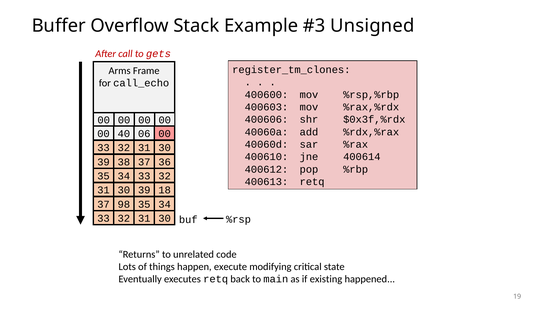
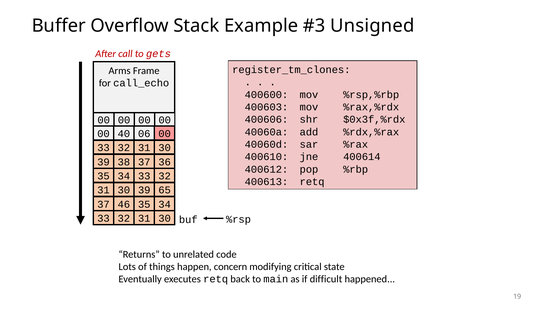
18: 18 -> 65
98: 98 -> 46
execute: execute -> concern
existing: existing -> difficult
